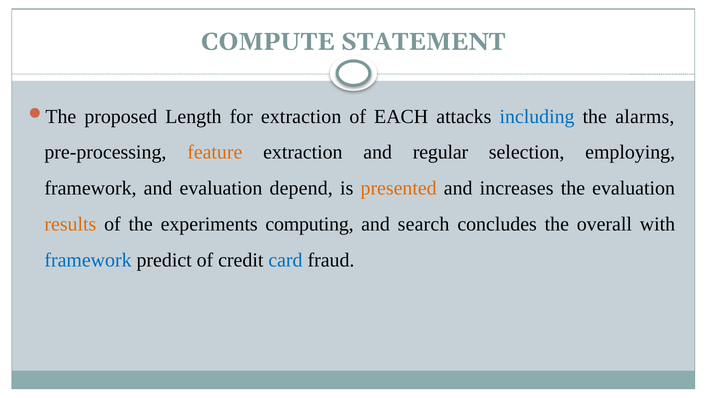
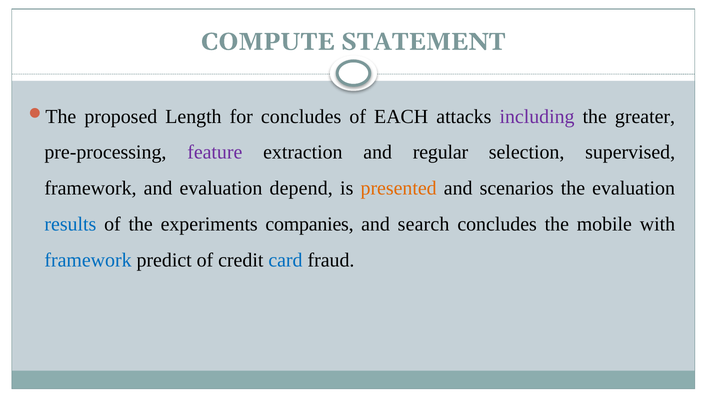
for extraction: extraction -> concludes
including colour: blue -> purple
alarms: alarms -> greater
feature colour: orange -> purple
employing: employing -> supervised
increases: increases -> scenarios
results colour: orange -> blue
computing: computing -> companies
overall: overall -> mobile
